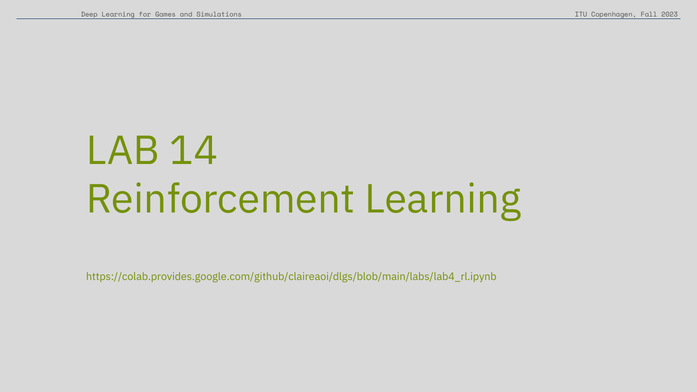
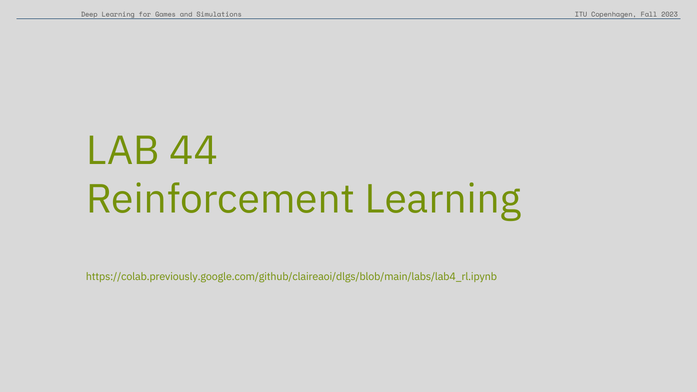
14: 14 -> 44
https://colab.provides.google.com/github/claireaoi/dlgs/blob/main/labs/lab4_rl.ipynb: https://colab.provides.google.com/github/claireaoi/dlgs/blob/main/labs/lab4_rl.ipynb -> https://colab.previously.google.com/github/claireaoi/dlgs/blob/main/labs/lab4_rl.ipynb
